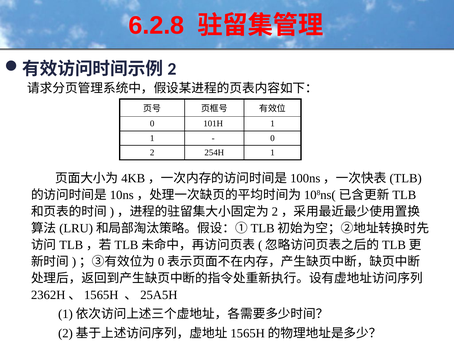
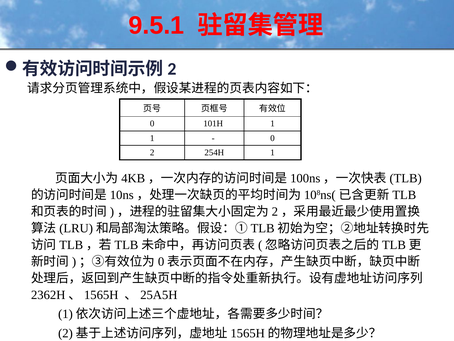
6.2.8: 6.2.8 -> 9.5.1
